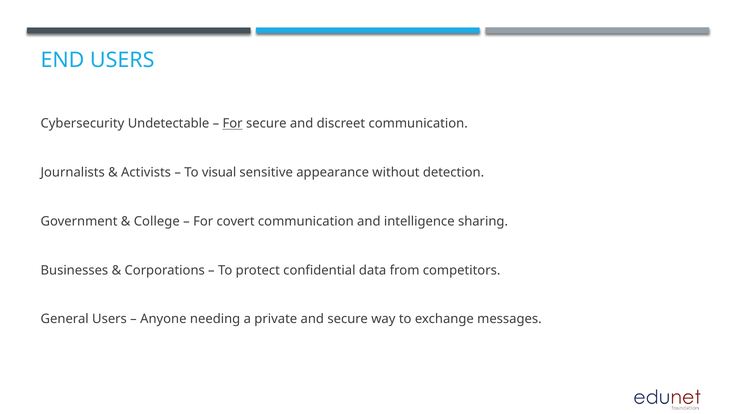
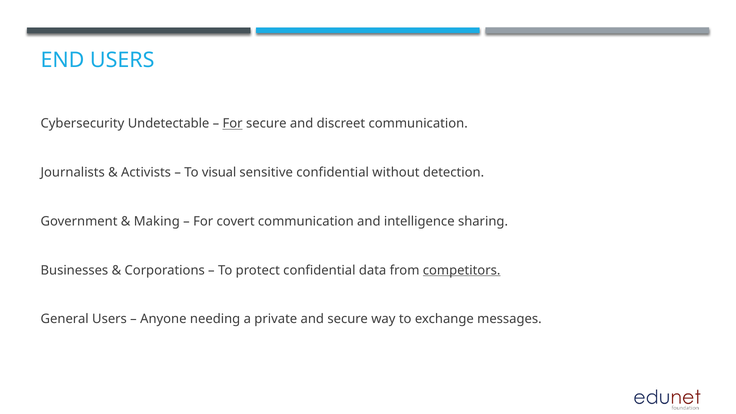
sensitive appearance: appearance -> confidential
College: College -> Making
competitors underline: none -> present
